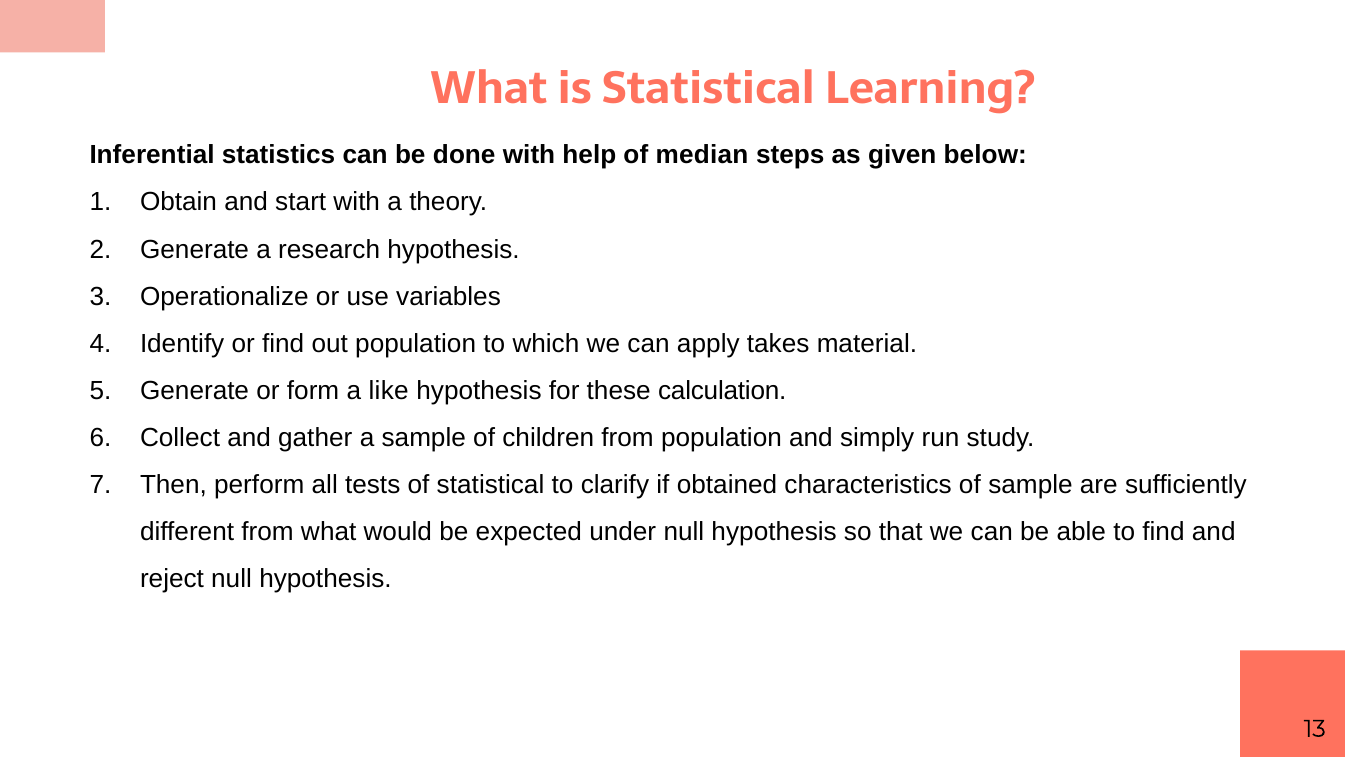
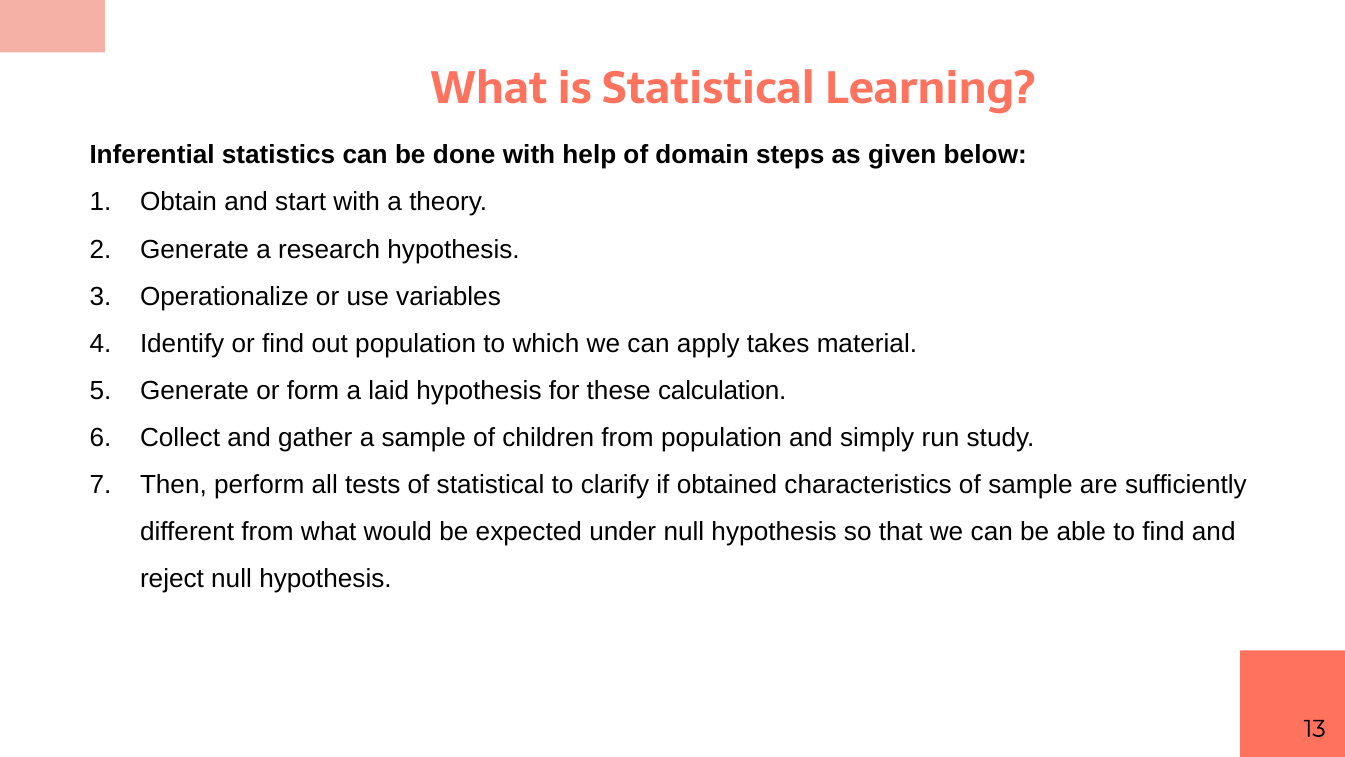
median: median -> domain
like: like -> laid
